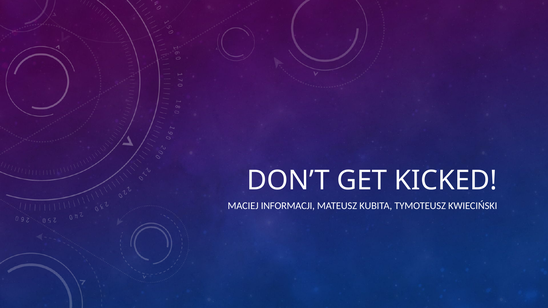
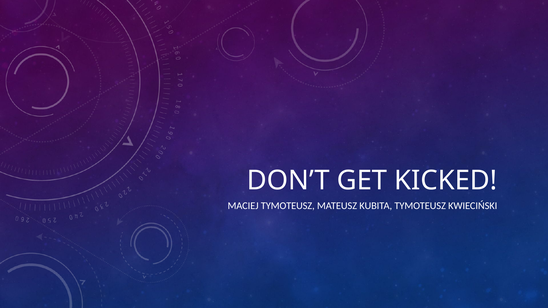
MACIEJ INFORMACJI: INFORMACJI -> TYMOTEUSZ
